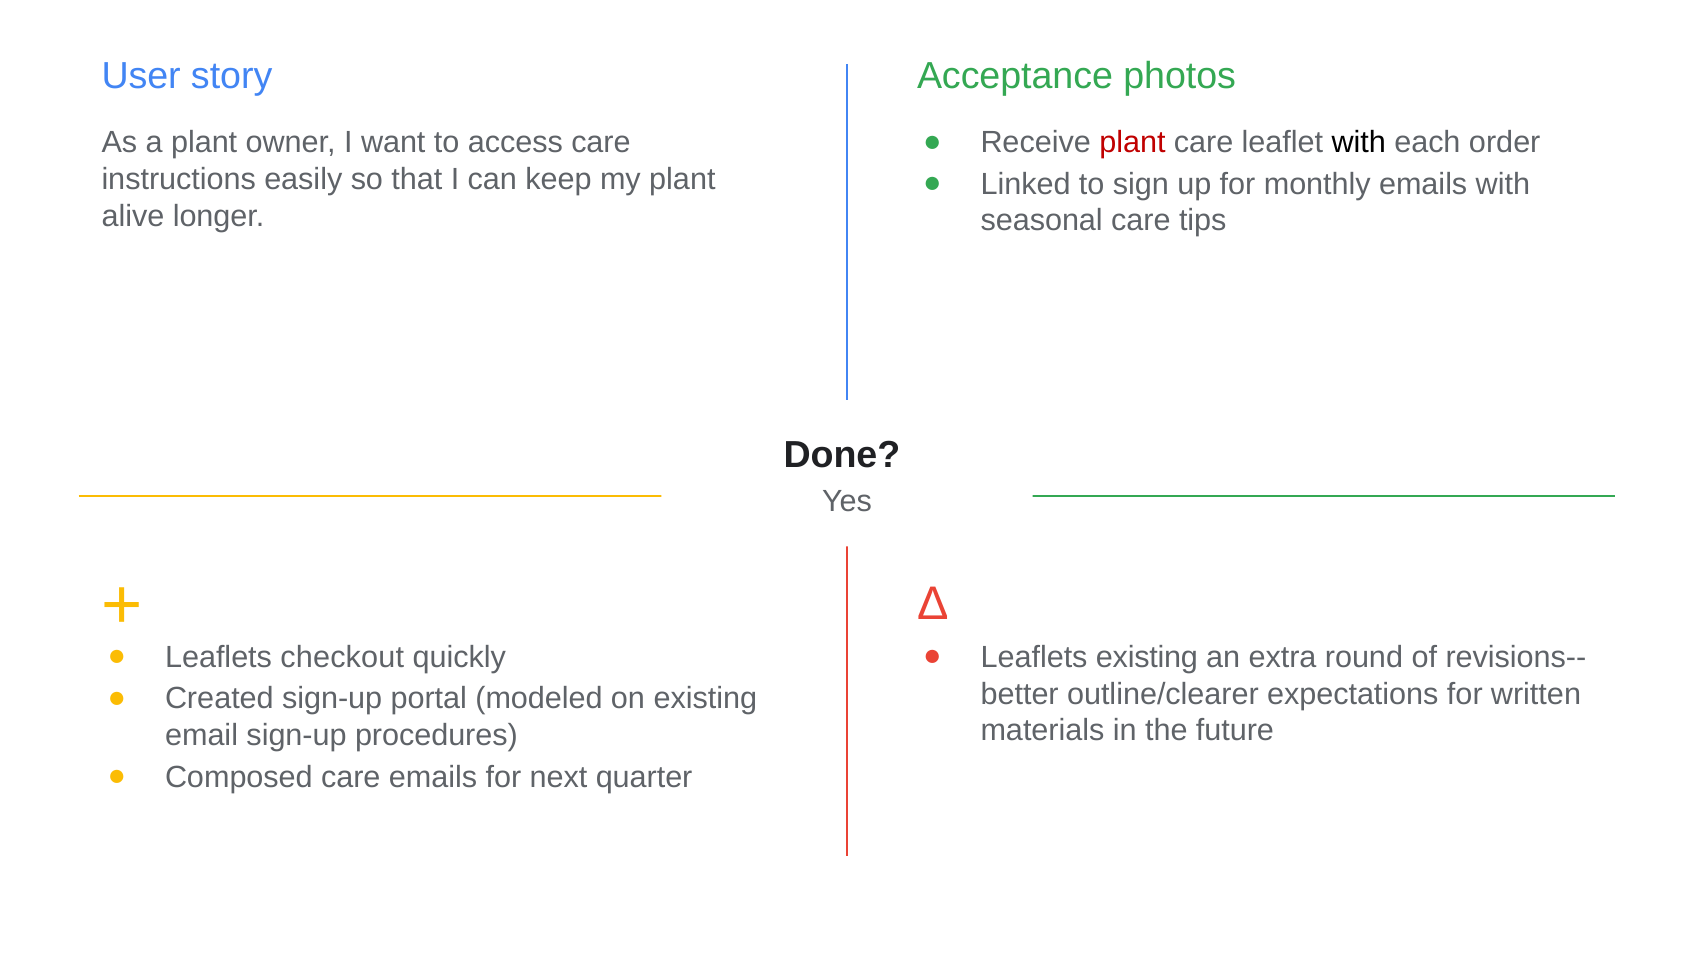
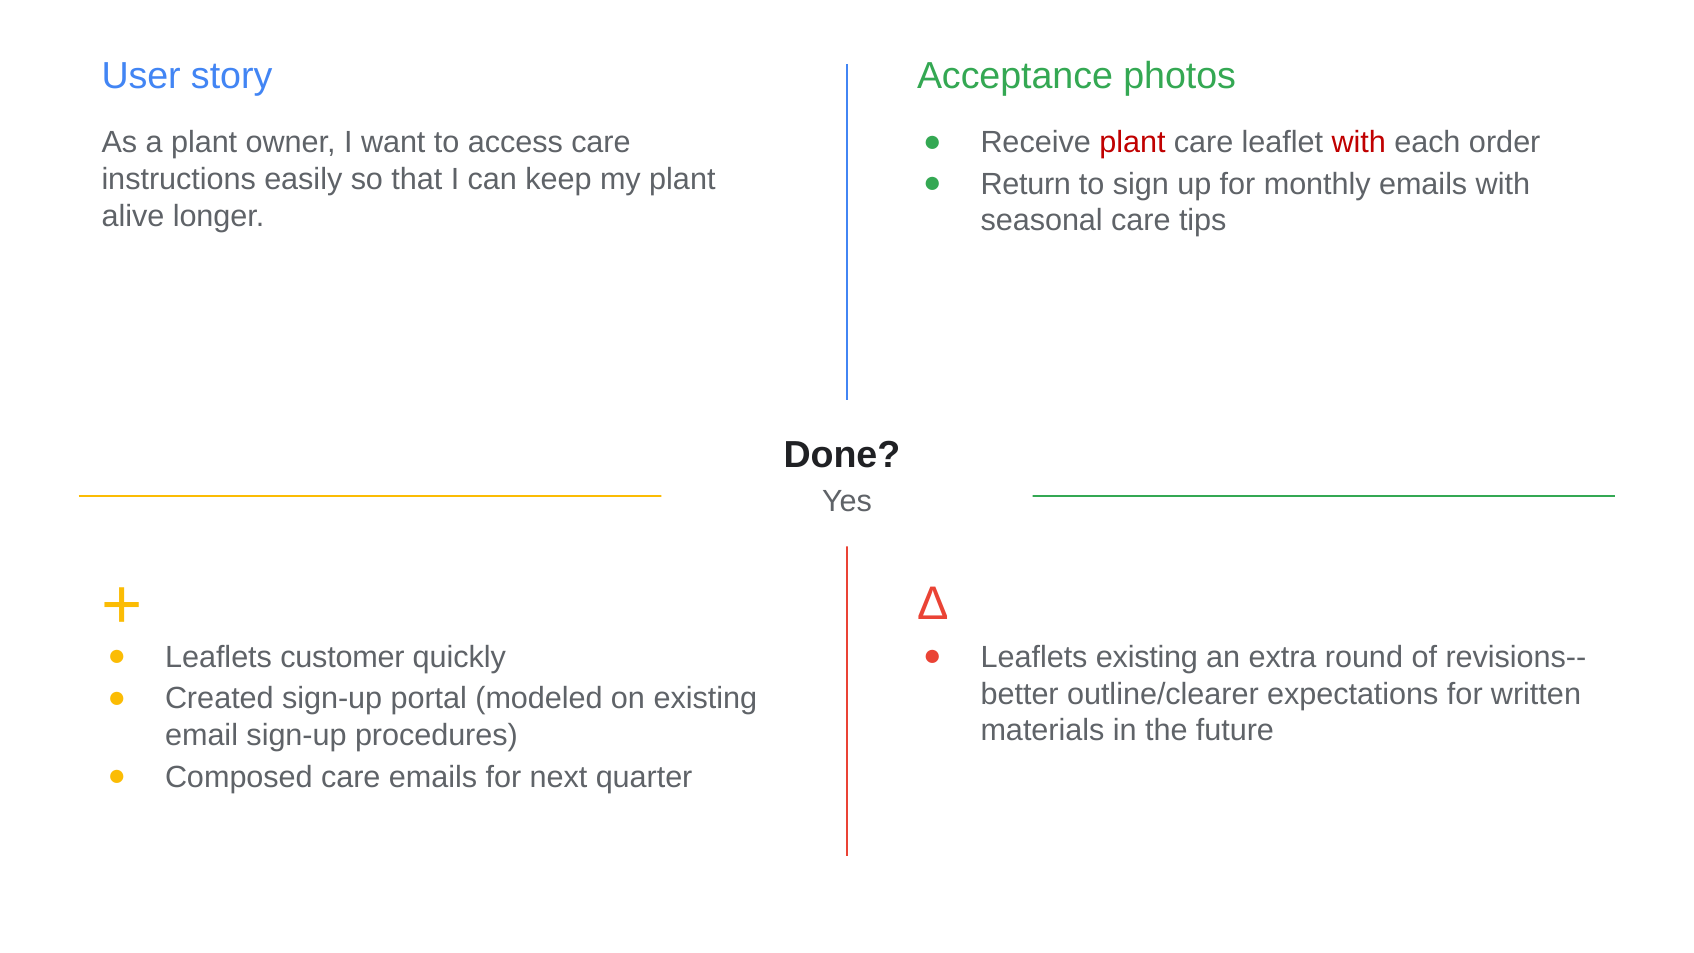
with at (1359, 143) colour: black -> red
Linked: Linked -> Return
checkout: checkout -> customer
